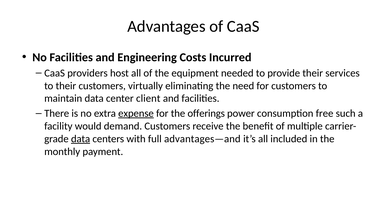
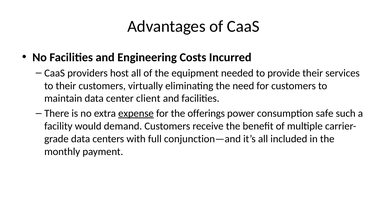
free: free -> safe
data at (81, 139) underline: present -> none
advantages—and: advantages—and -> conjunction—and
